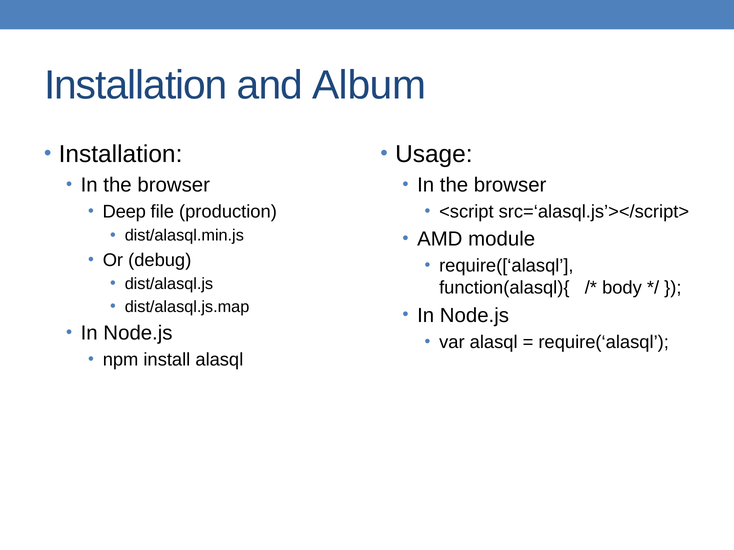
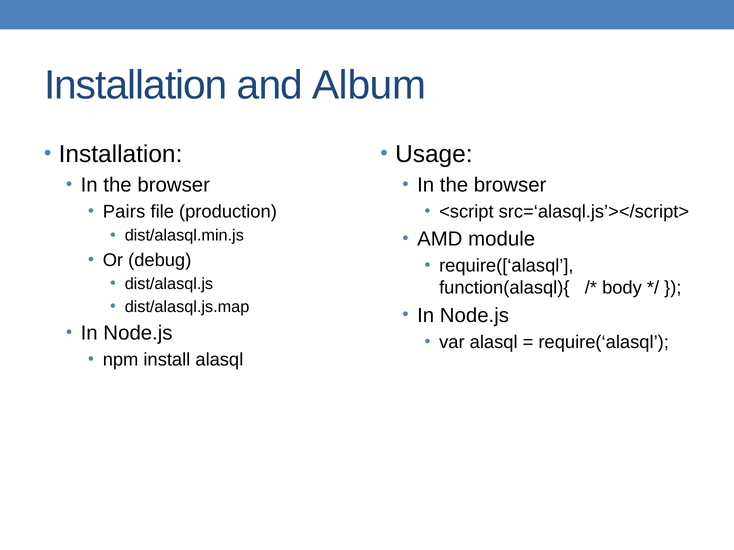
Deep: Deep -> Pairs
